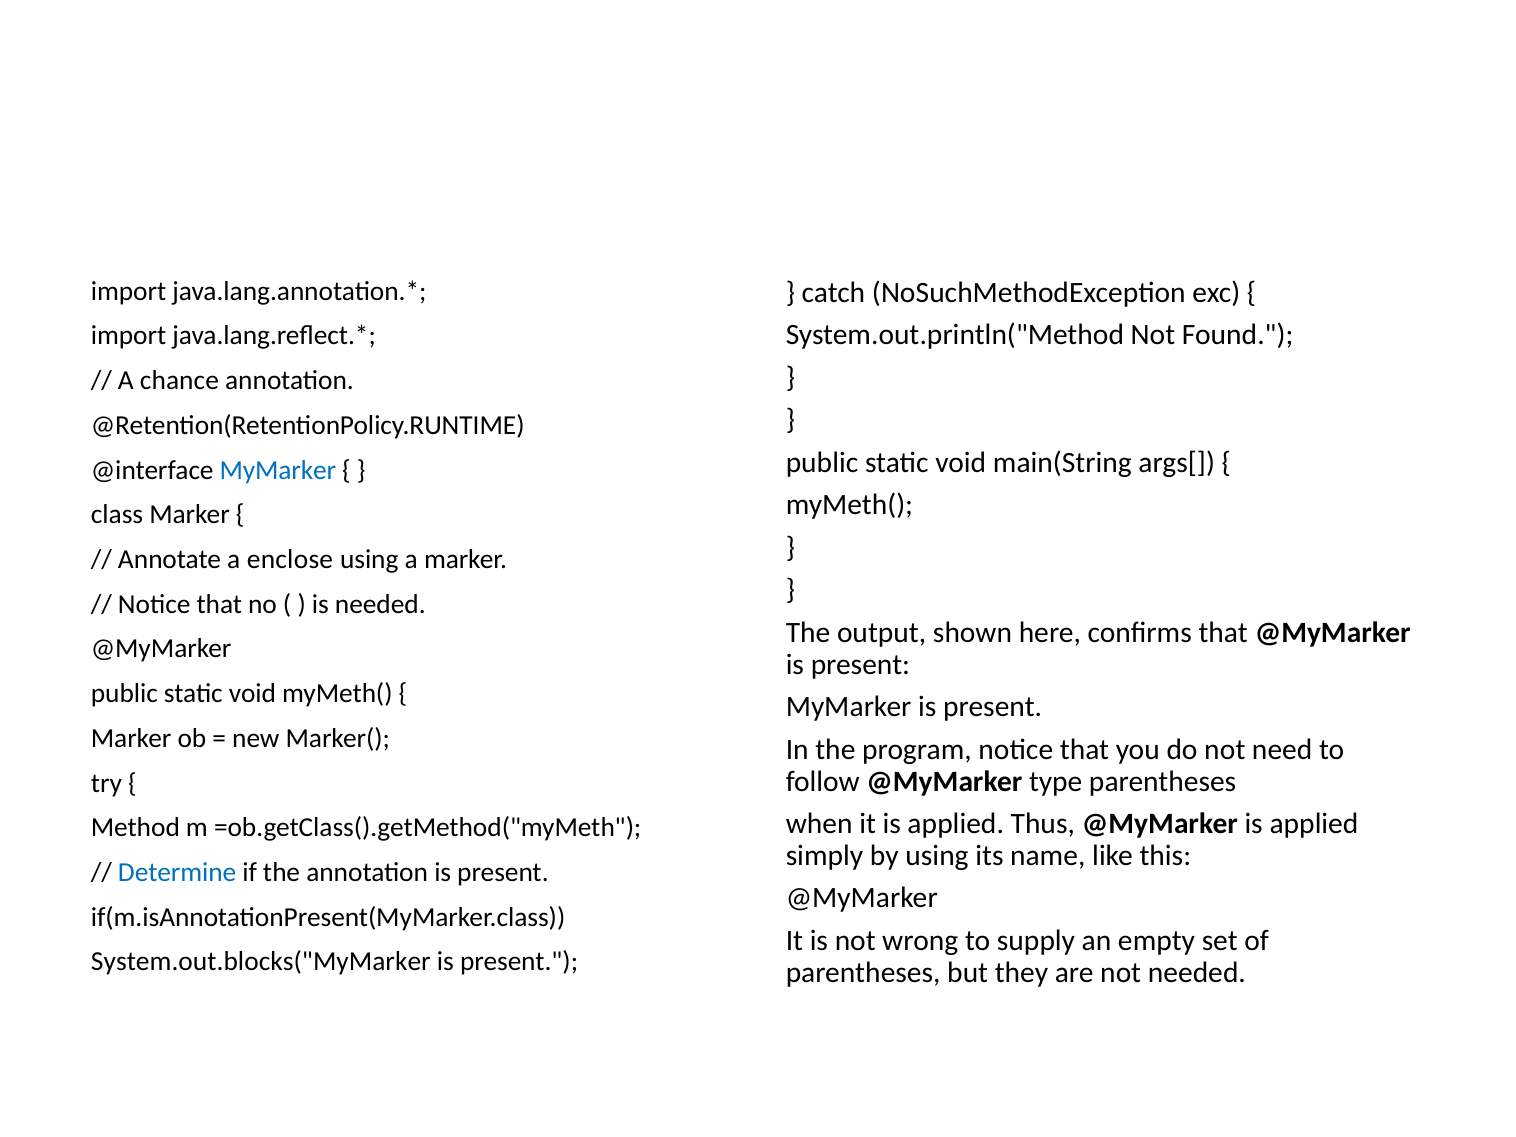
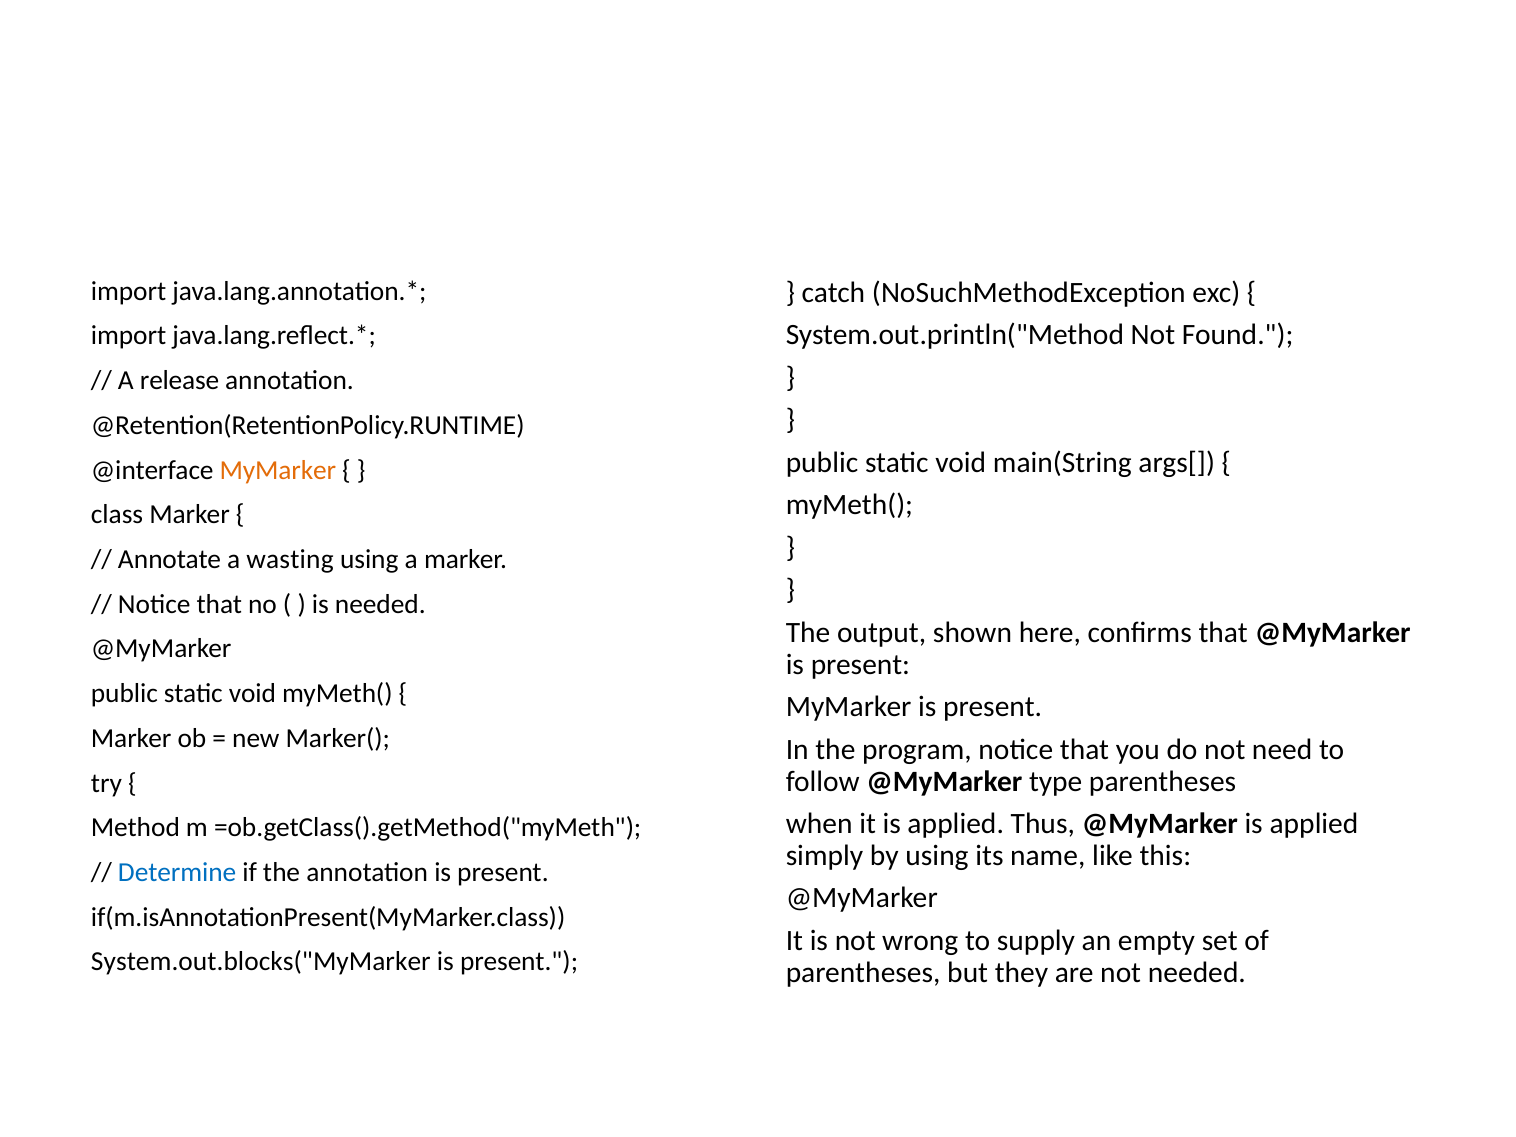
chance: chance -> release
MyMarker at (278, 470) colour: blue -> orange
enclose: enclose -> wasting
